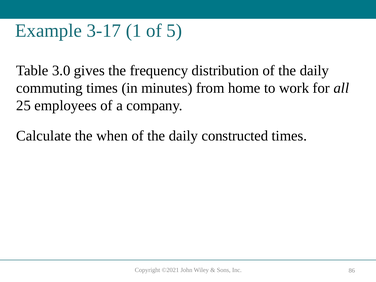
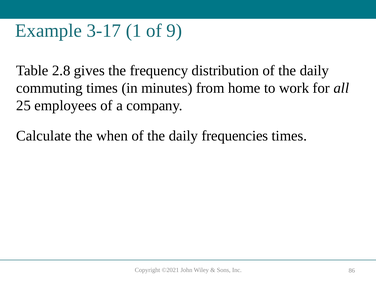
5: 5 -> 9
3.0: 3.0 -> 2.8
constructed: constructed -> frequencies
